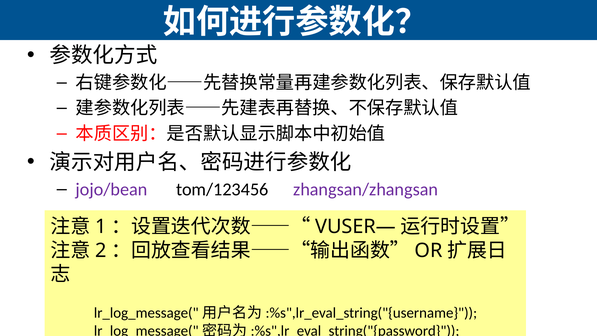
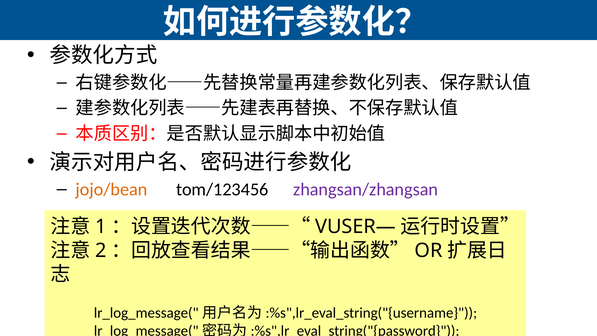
jojo/bean colour: purple -> orange
